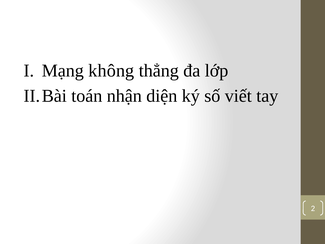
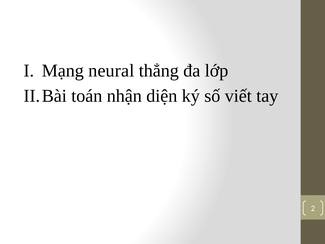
không: không -> neural
